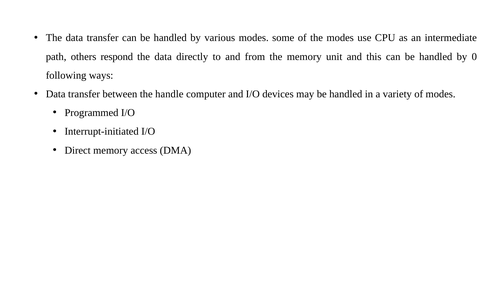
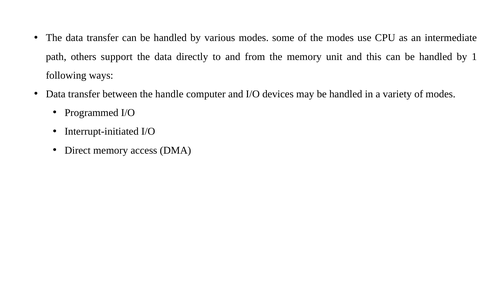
respond: respond -> support
0: 0 -> 1
